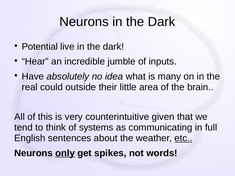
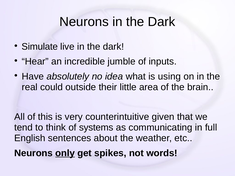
Potential: Potential -> Simulate
many: many -> using
etc underline: present -> none
